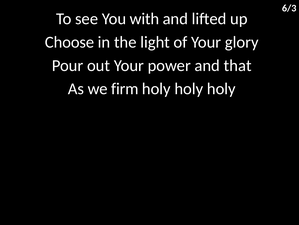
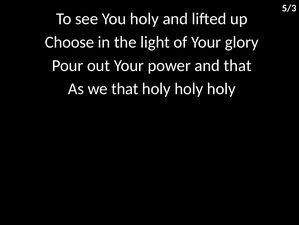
6/3: 6/3 -> 5/3
You with: with -> holy
we firm: firm -> that
